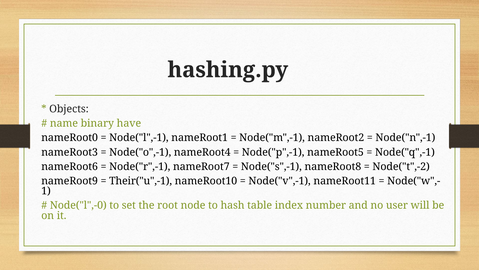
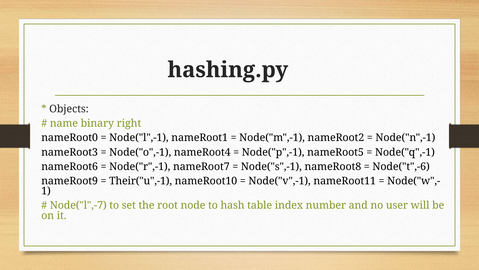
have: have -> right
Node("t",-2: Node("t",-2 -> Node("t",-6
Node("l",-0: Node("l",-0 -> Node("l",-7
